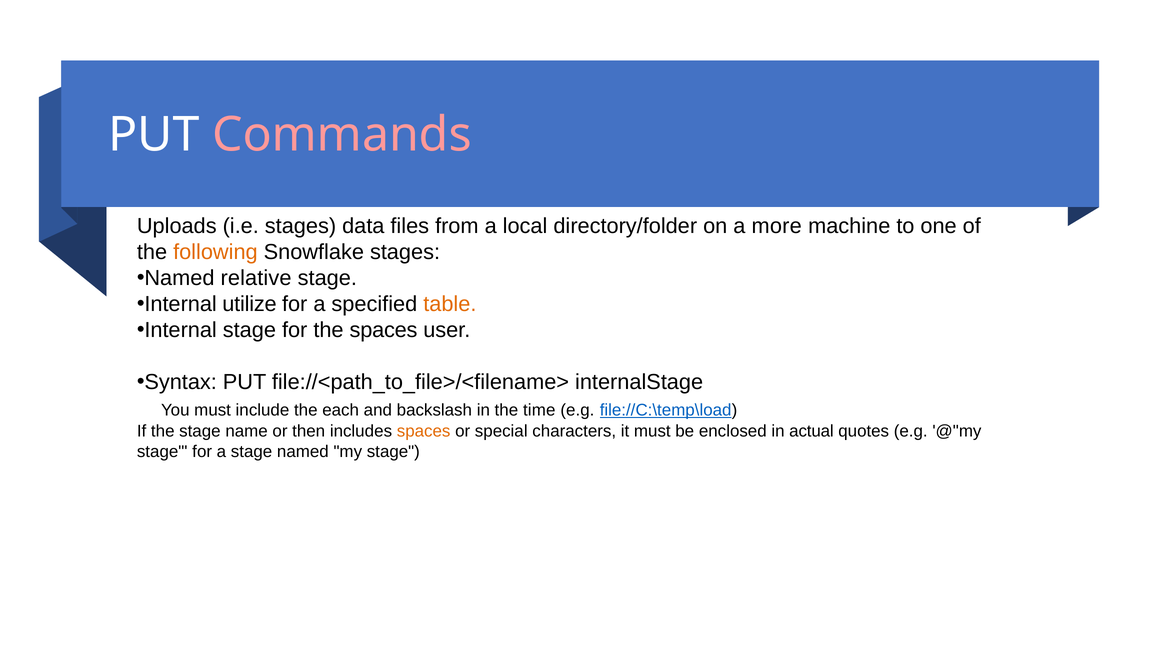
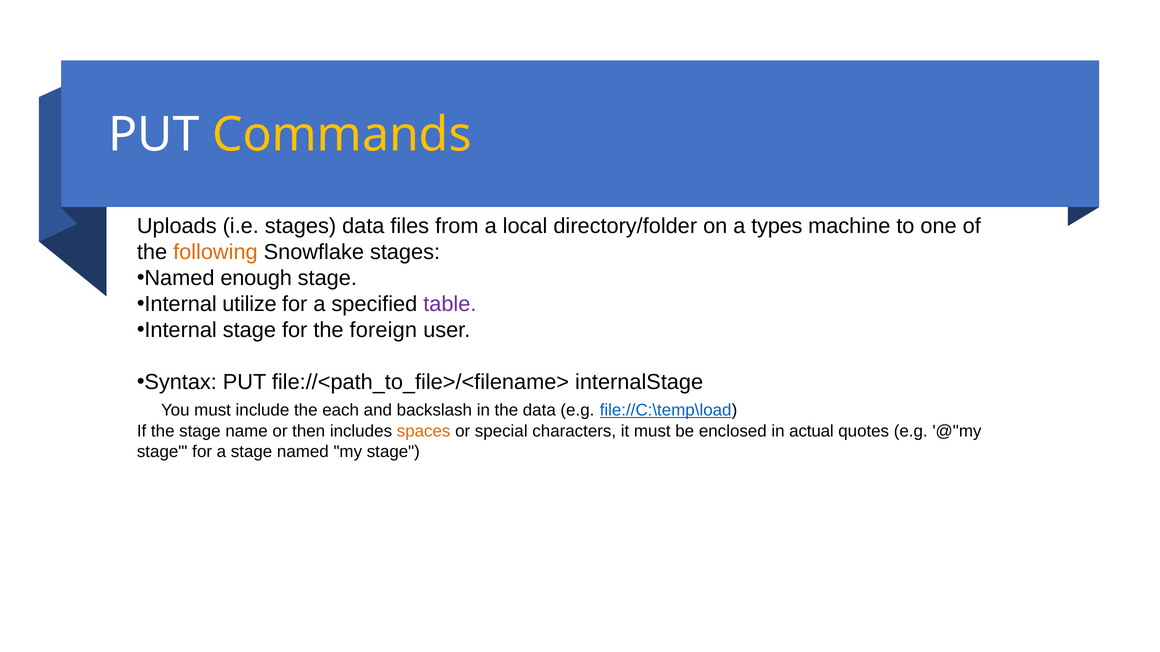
Commands colour: pink -> yellow
more: more -> types
relative: relative -> enough
table colour: orange -> purple
the spaces: spaces -> foreign
the time: time -> data
